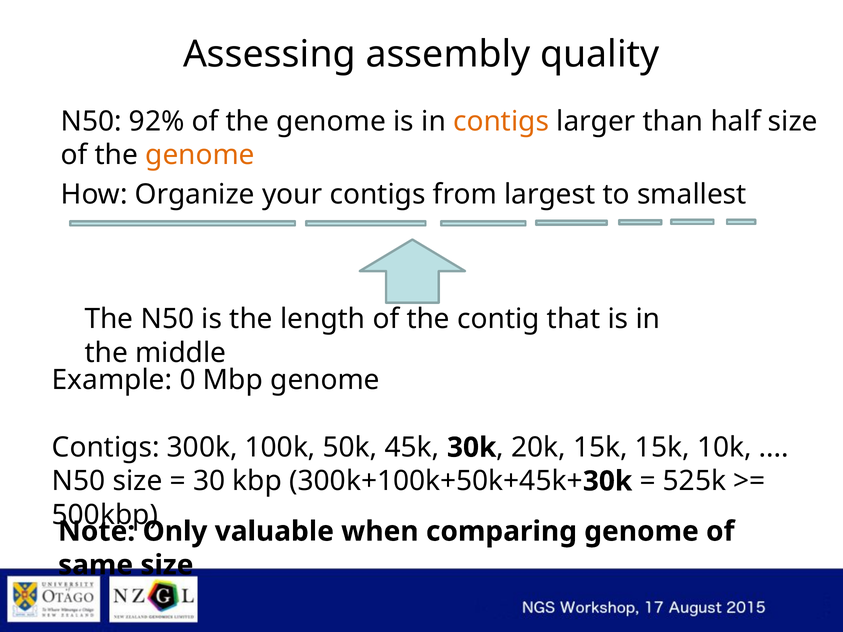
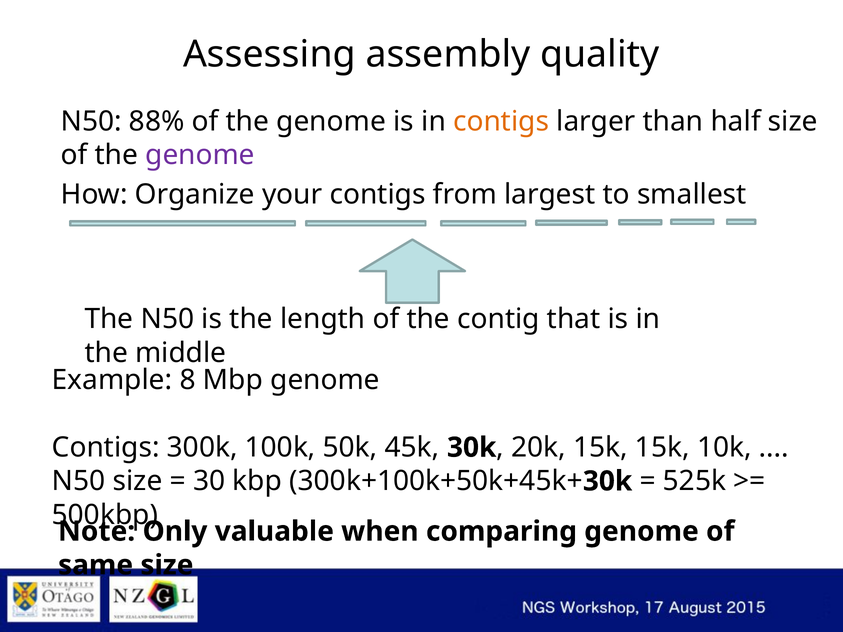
92%: 92% -> 88%
genome at (200, 155) colour: orange -> purple
0: 0 -> 8
